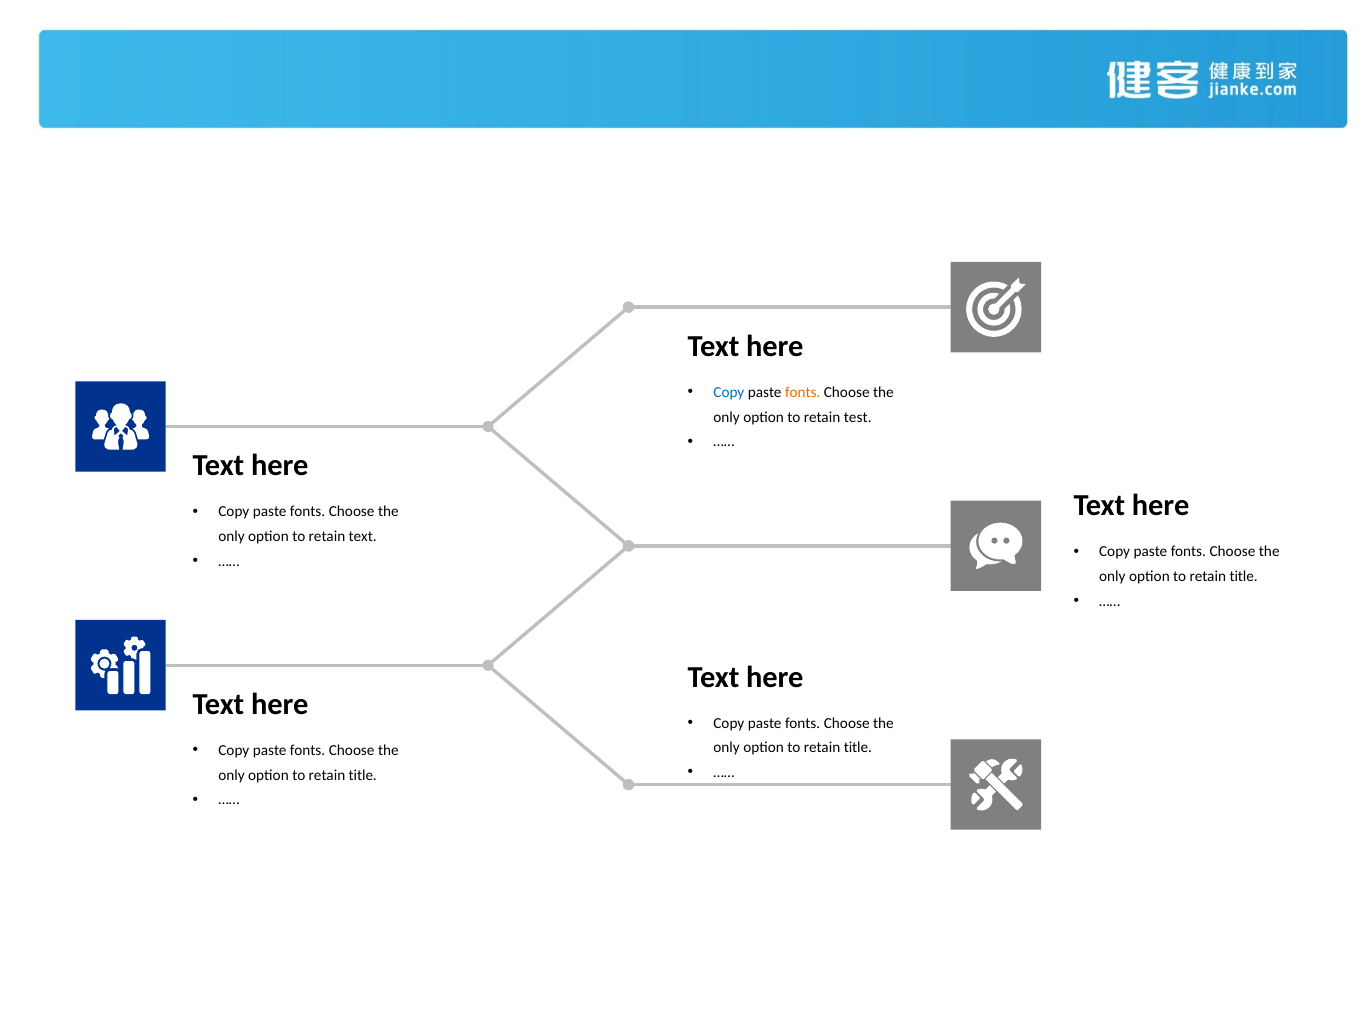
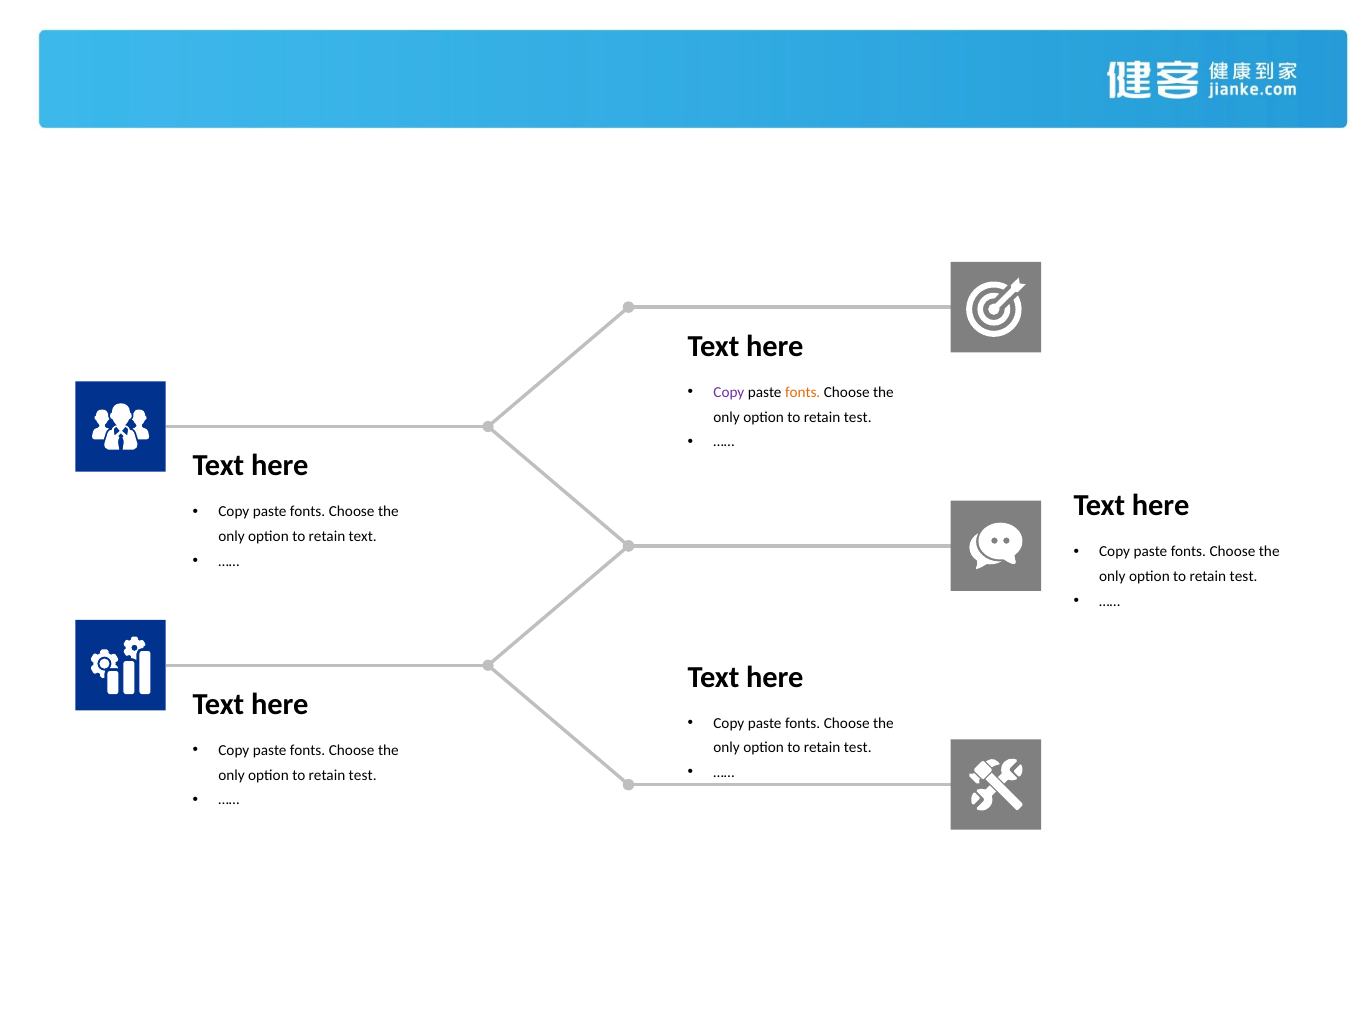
Copy at (729, 392) colour: blue -> purple
title at (1244, 576): title -> test
title at (858, 748): title -> test
title at (363, 775): title -> test
